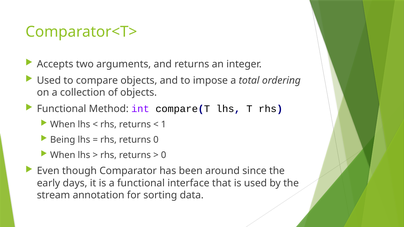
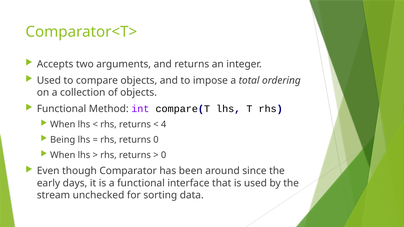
1: 1 -> 4
annotation: annotation -> unchecked
